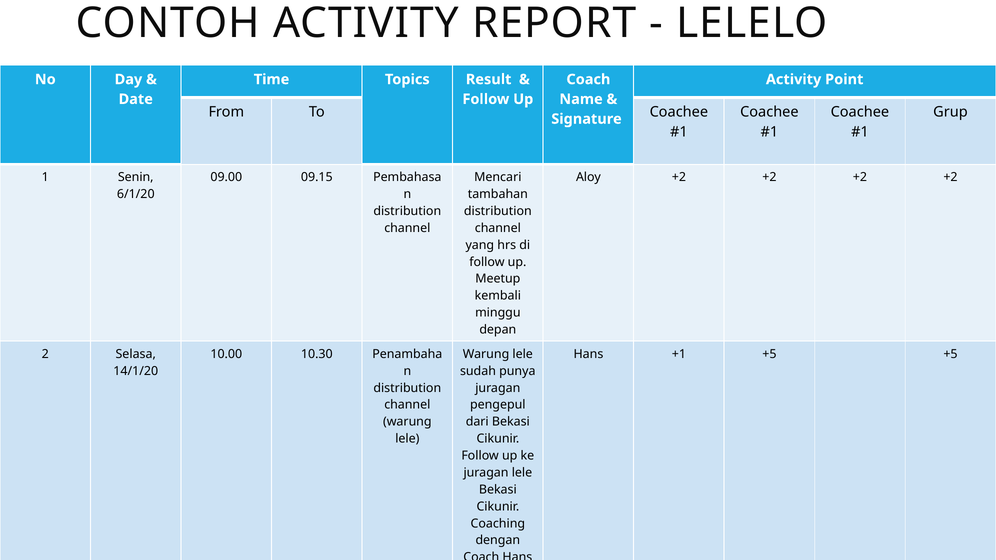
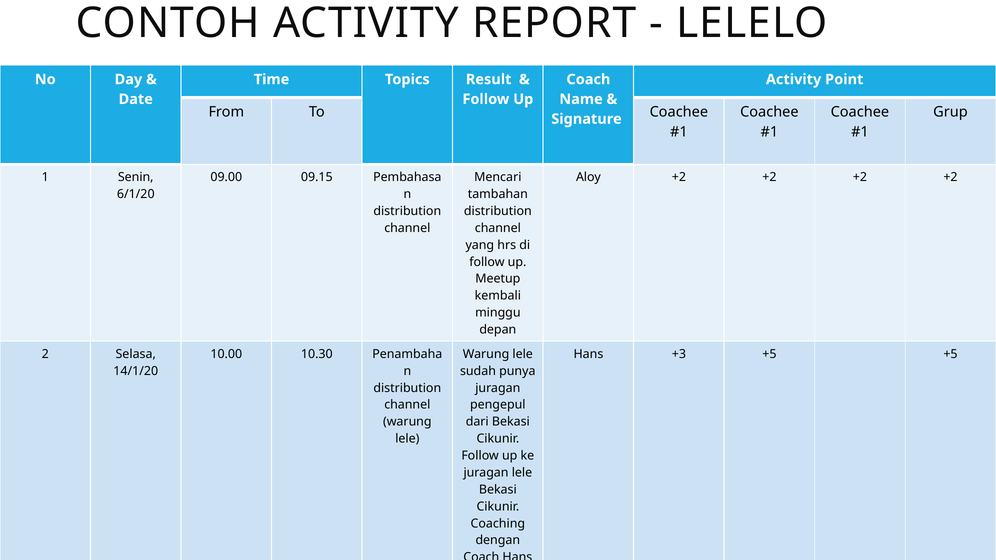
+1: +1 -> +3
